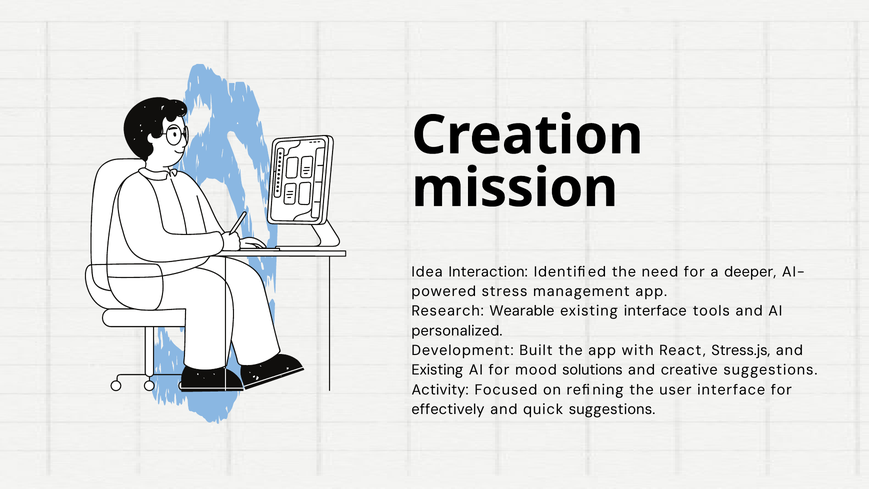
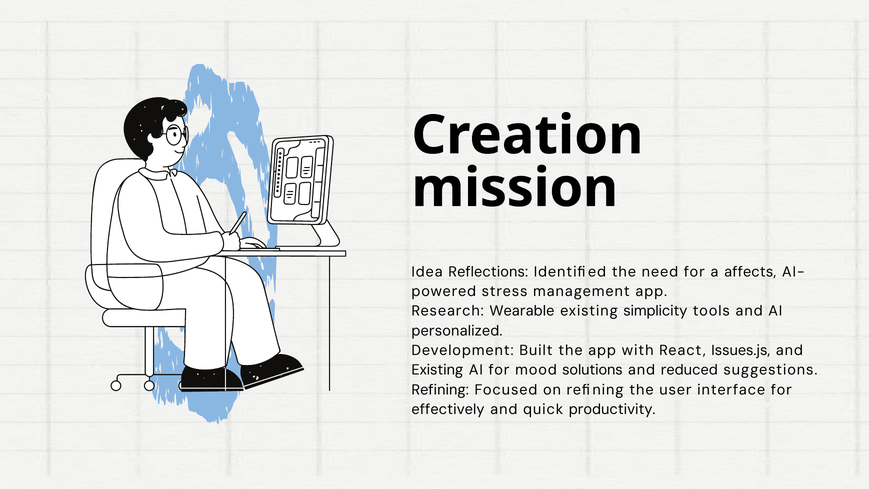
Interaction: Interaction -> Reflections
deeper: deeper -> affects
existing interface: interface -> simplicity
Stress.js: Stress.js -> Issues.js
creative: creative -> reduced
Activity at (440, 390): Activity -> Refining
quick suggestions: suggestions -> productivity
